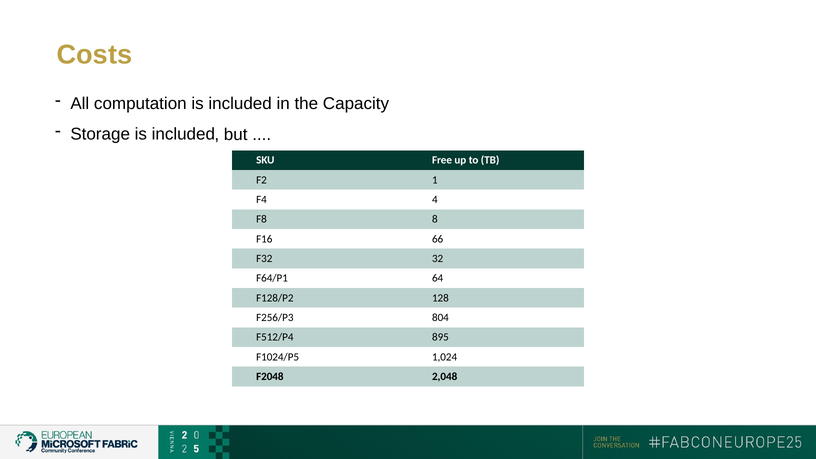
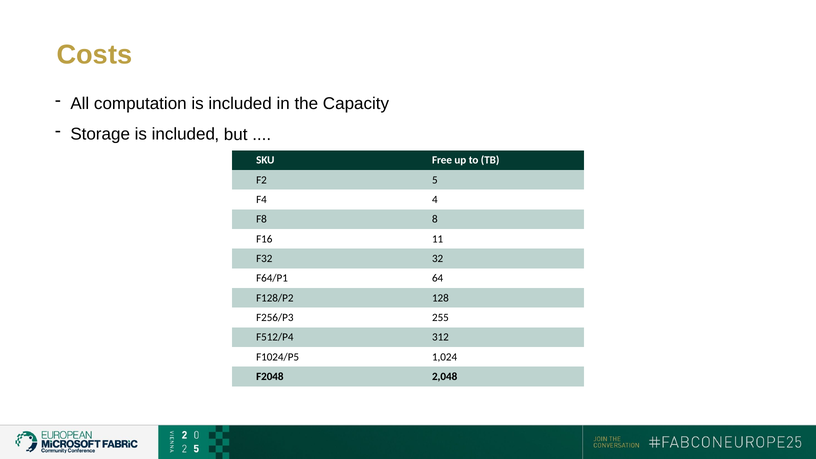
1: 1 -> 5
66: 66 -> 11
804: 804 -> 255
895: 895 -> 312
